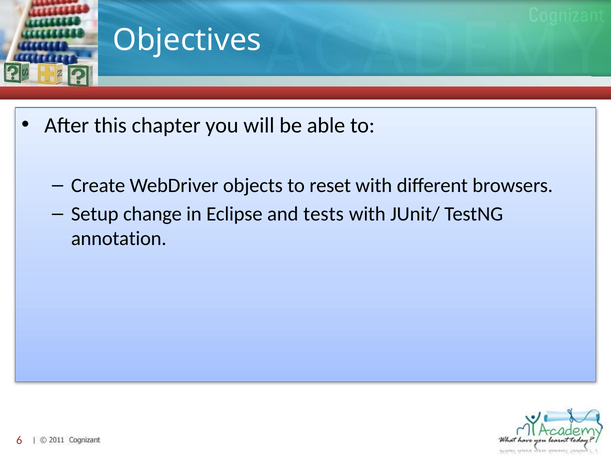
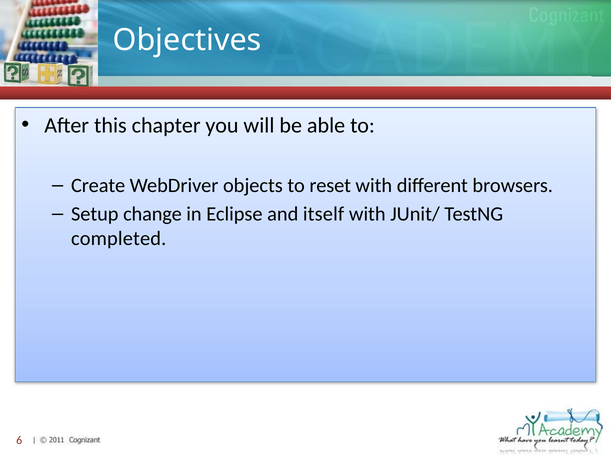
tests: tests -> itself
annotation: annotation -> completed
